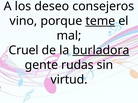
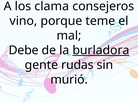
deseo: deseo -> clama
teme underline: present -> none
Cruel: Cruel -> Debe
virtud: virtud -> murió
